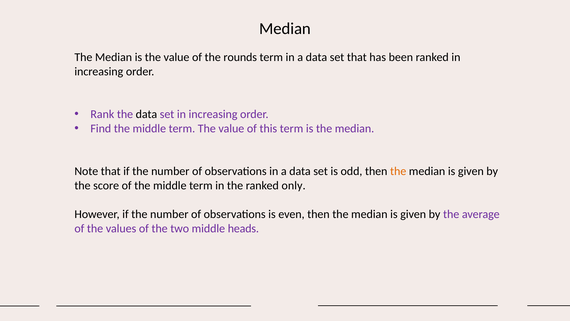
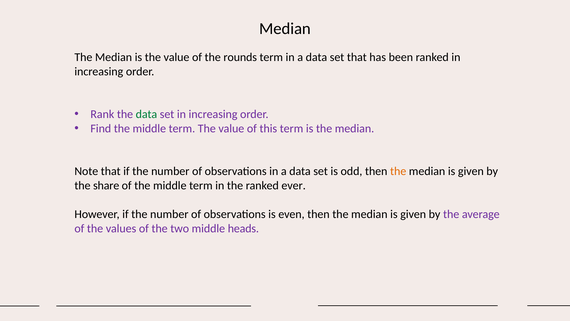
data at (146, 114) colour: black -> green
score: score -> share
only: only -> ever
